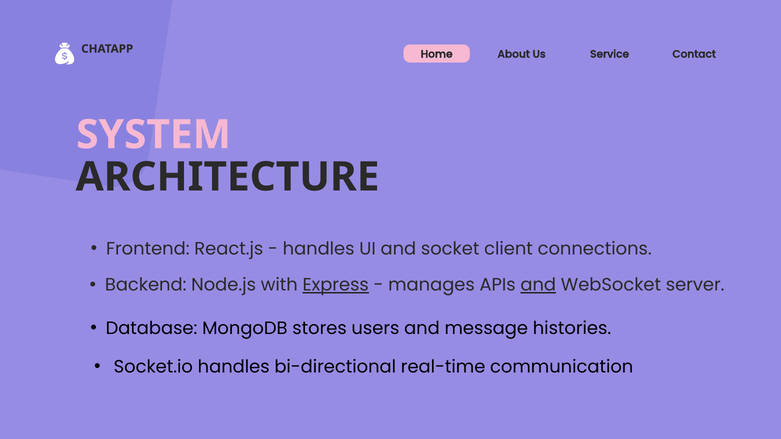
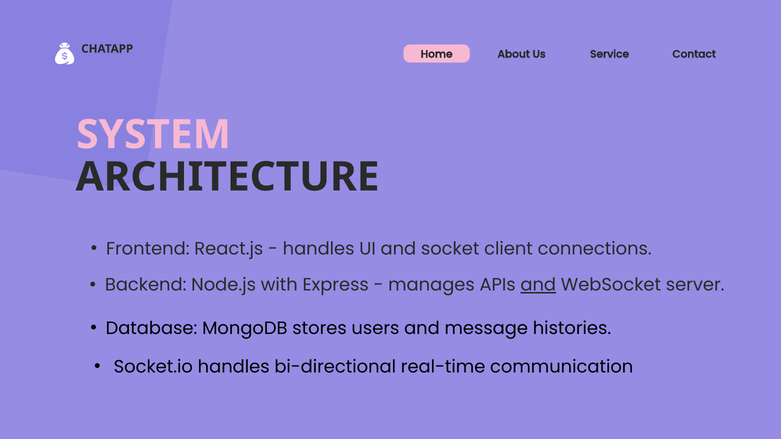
Express underline: present -> none
